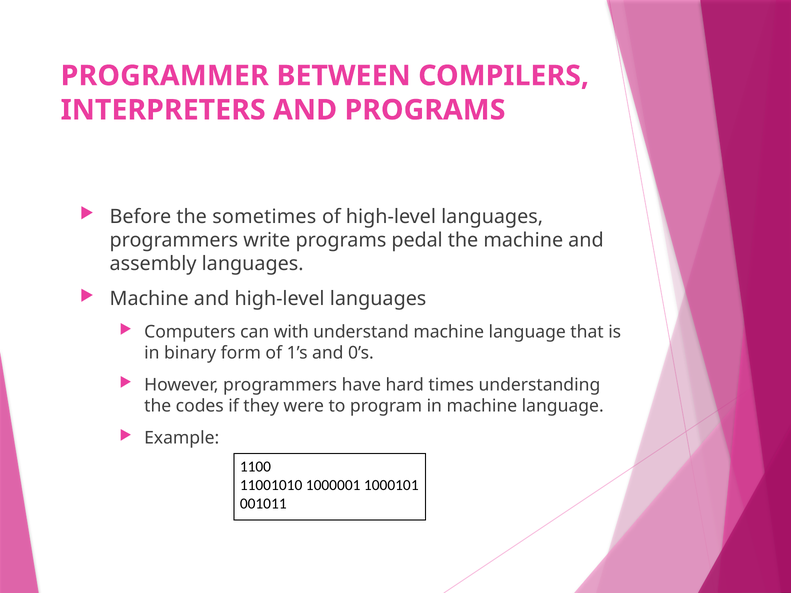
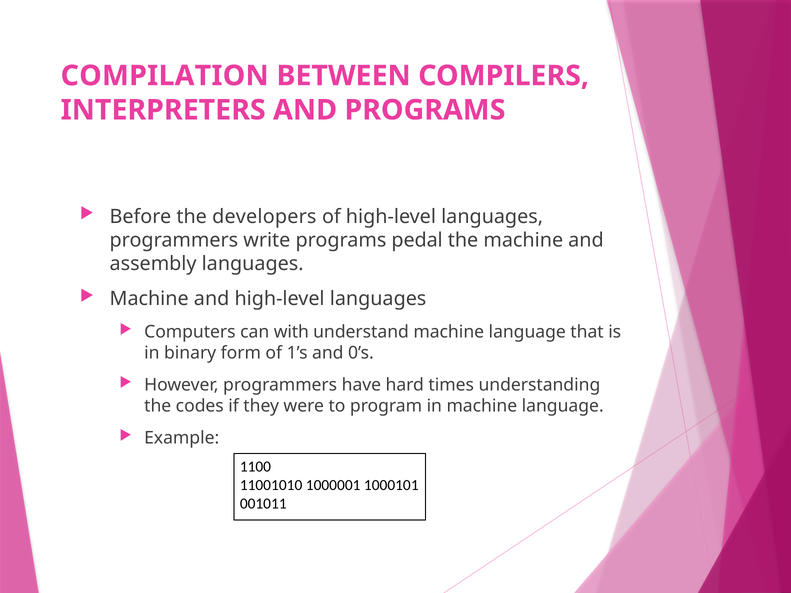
PROGRAMMER: PROGRAMMER -> COMPILATION
sometimes: sometimes -> developers
